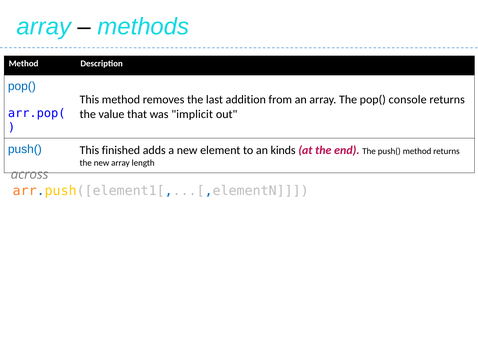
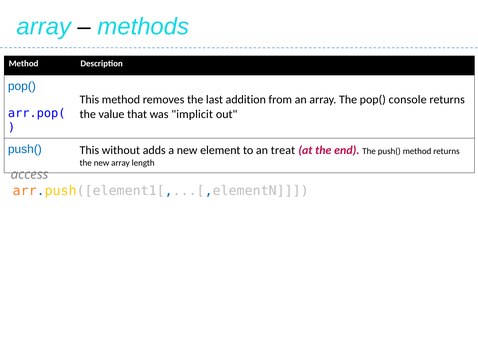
finished: finished -> without
kinds: kinds -> treat
across: across -> access
